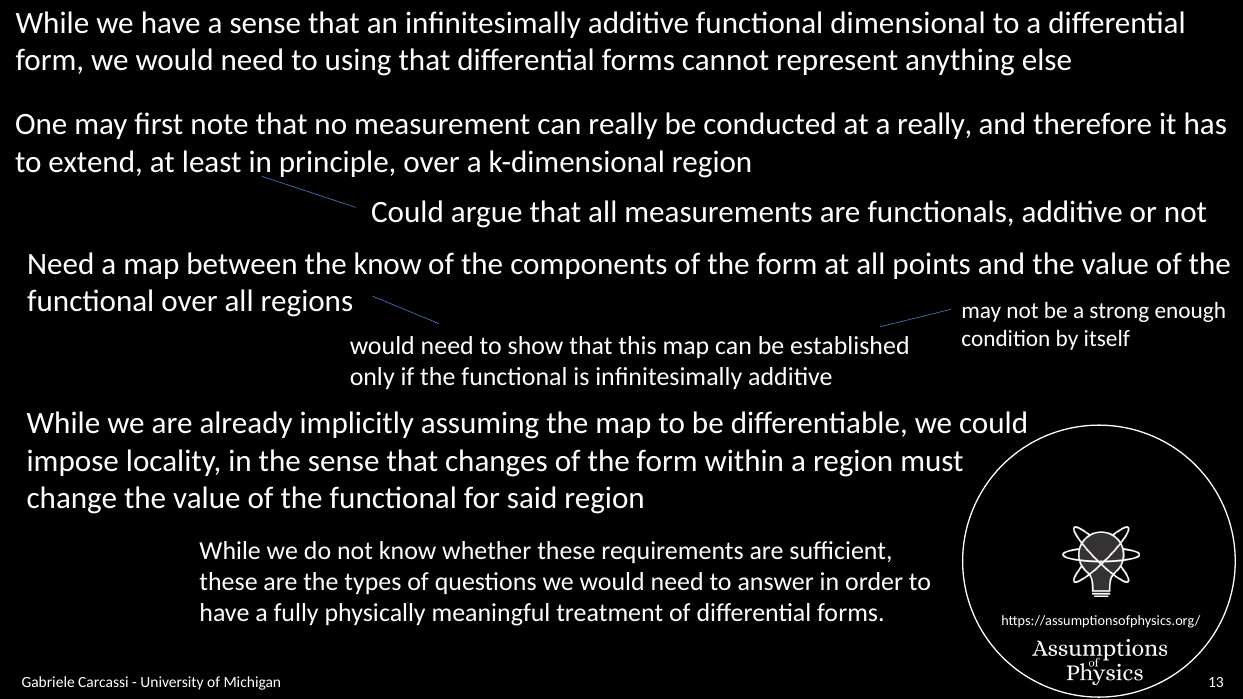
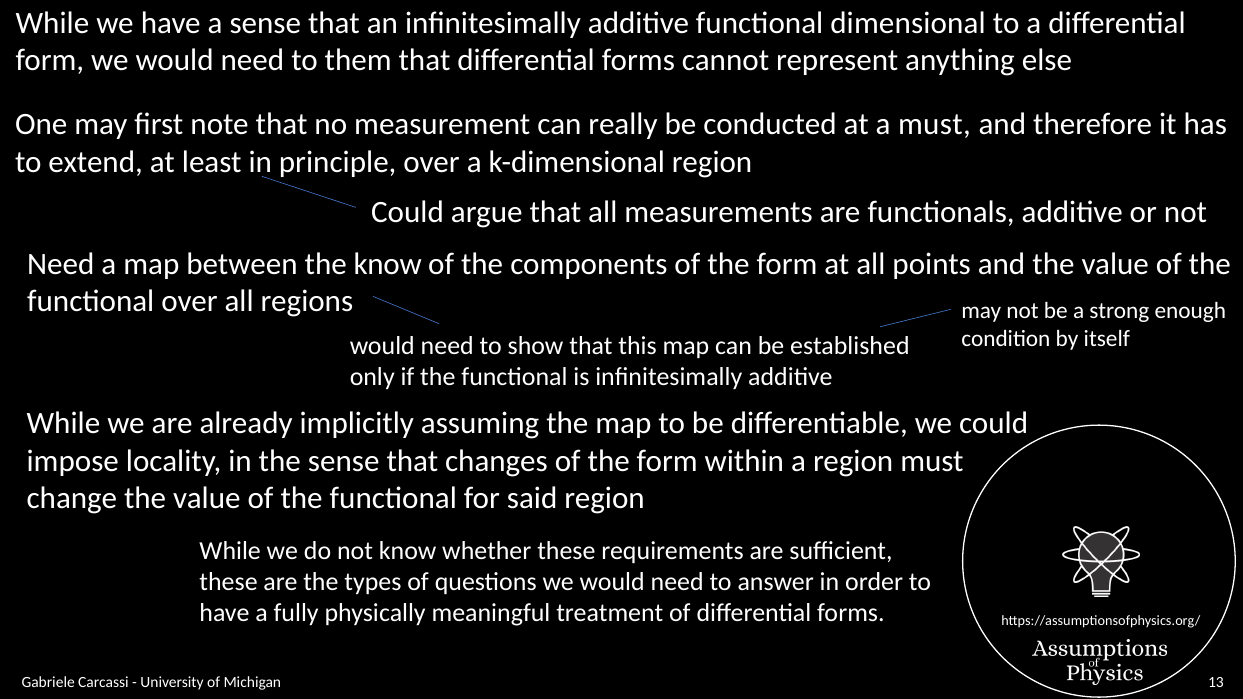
using: using -> them
a really: really -> must
